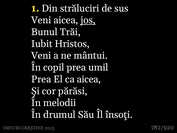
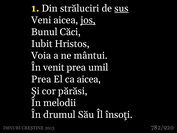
sus underline: none -> present
Trăi: Trăi -> Căci
Veni at (41, 55): Veni -> Voia
copil: copil -> venit
